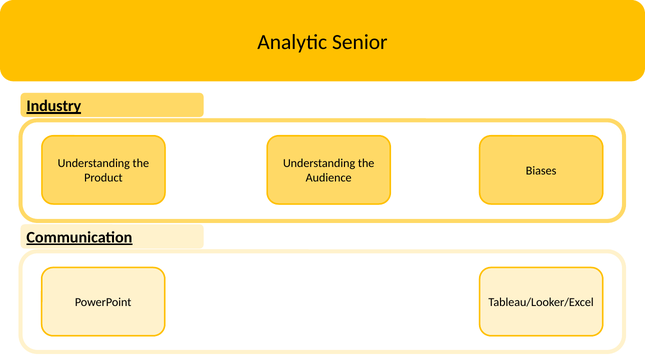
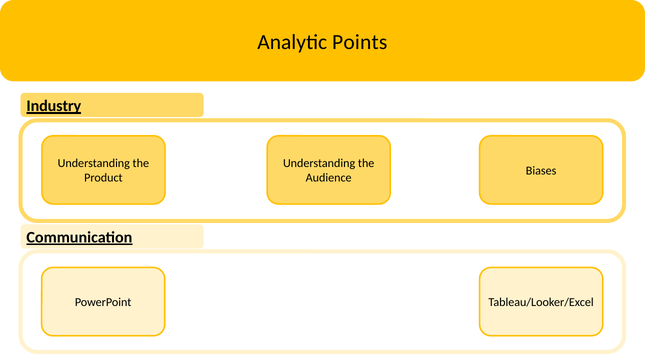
Senior: Senior -> Points
